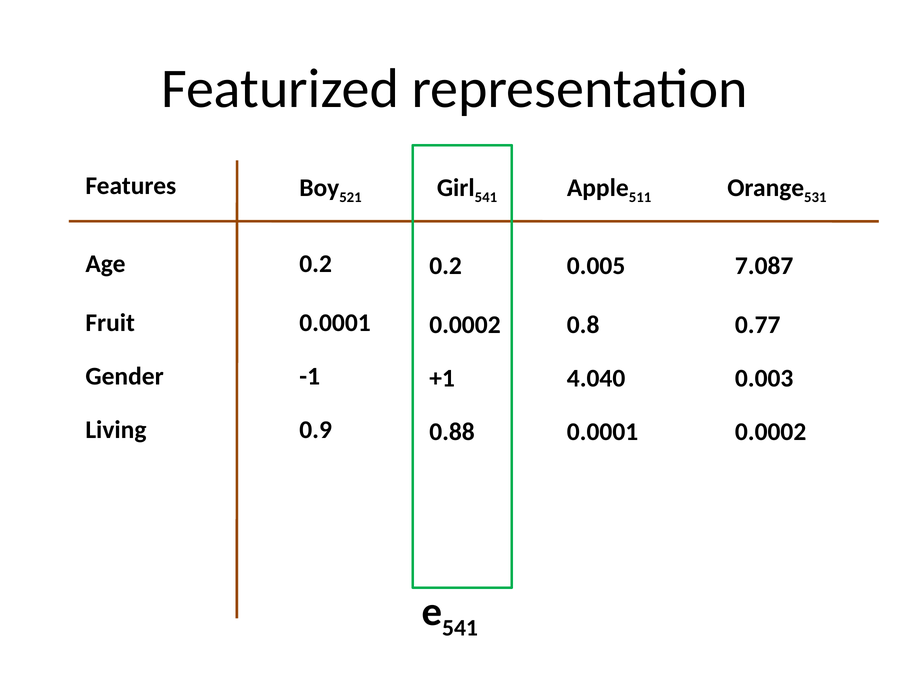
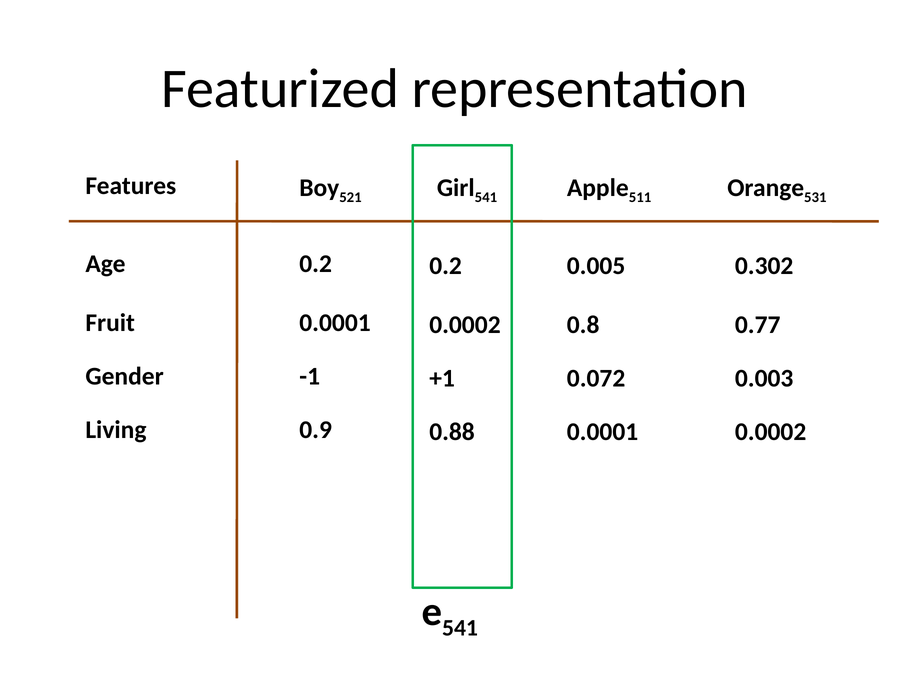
7.087: 7.087 -> 0.302
4.040: 4.040 -> 0.072
